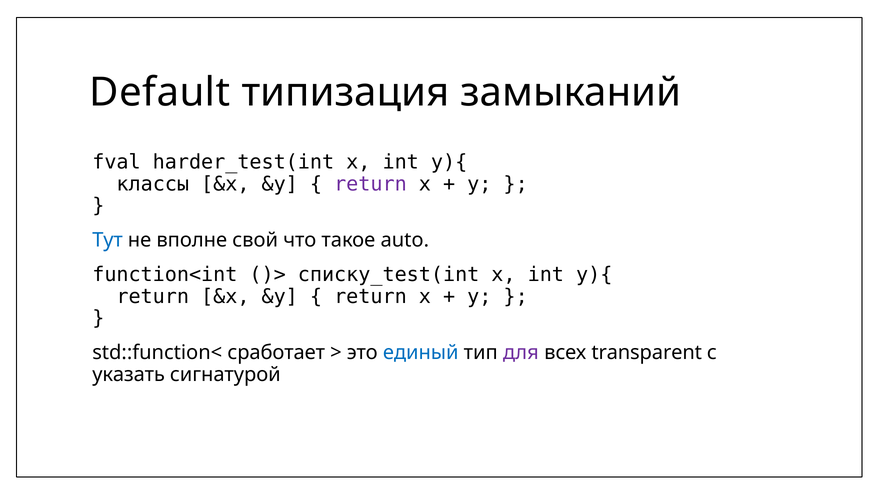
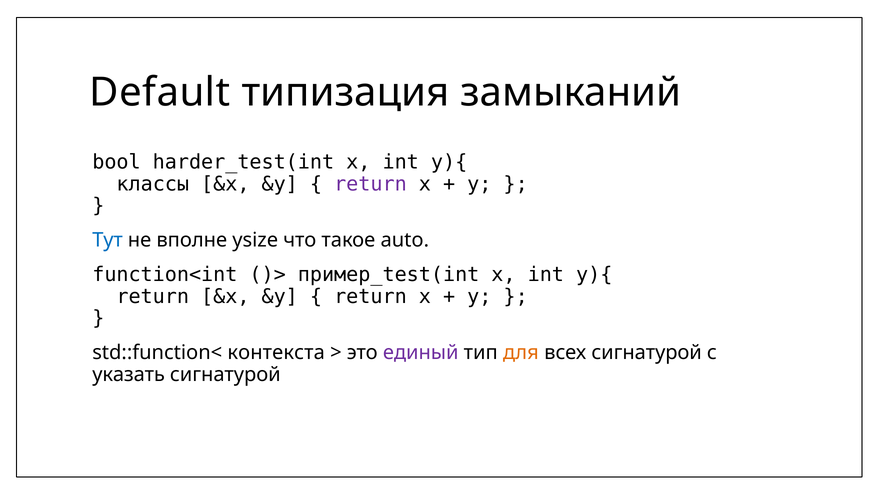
fval: fval -> bool
свой: свой -> ysize
списку_test(int: списку_test(int -> пример_test(int
сработает: сработает -> контекста
единый colour: blue -> purple
для colour: purple -> orange
всех transparent: transparent -> сигнатурой
